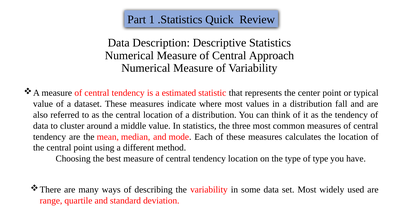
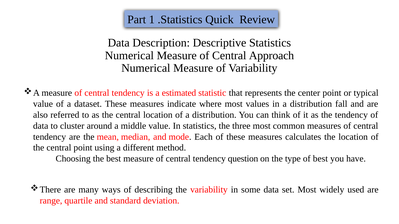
tendency location: location -> question
of type: type -> best
